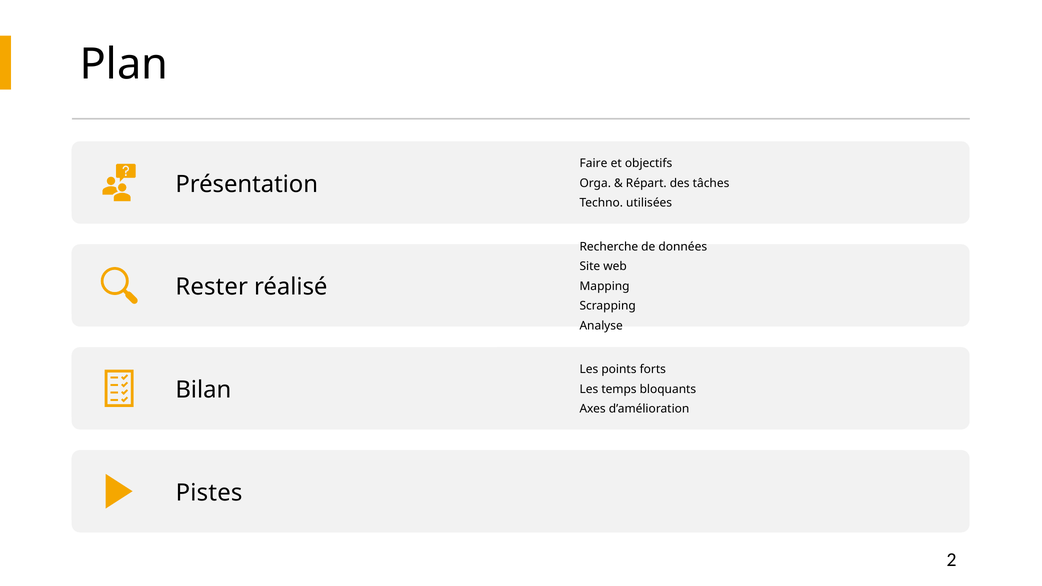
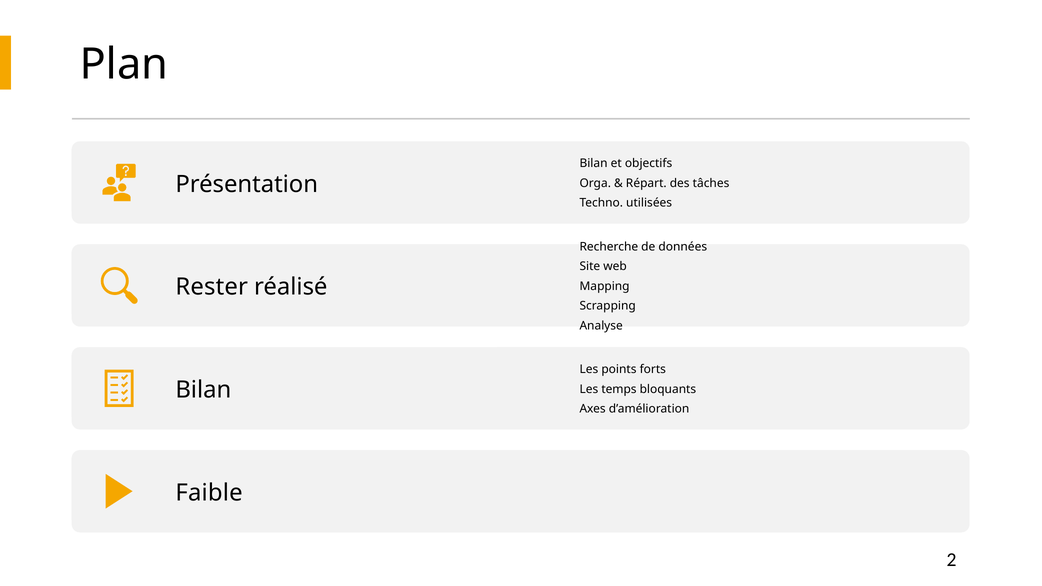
Faire at (593, 164): Faire -> Bilan
Pistes: Pistes -> Faible
